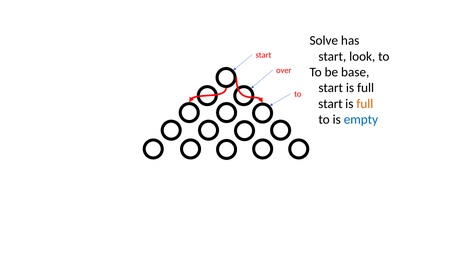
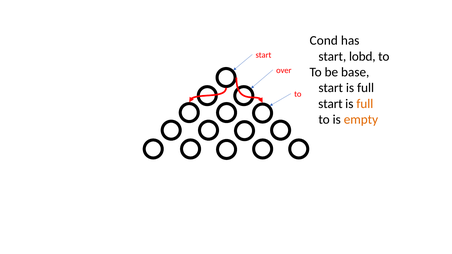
Solve: Solve -> Cond
look: look -> lobd
empty colour: blue -> orange
